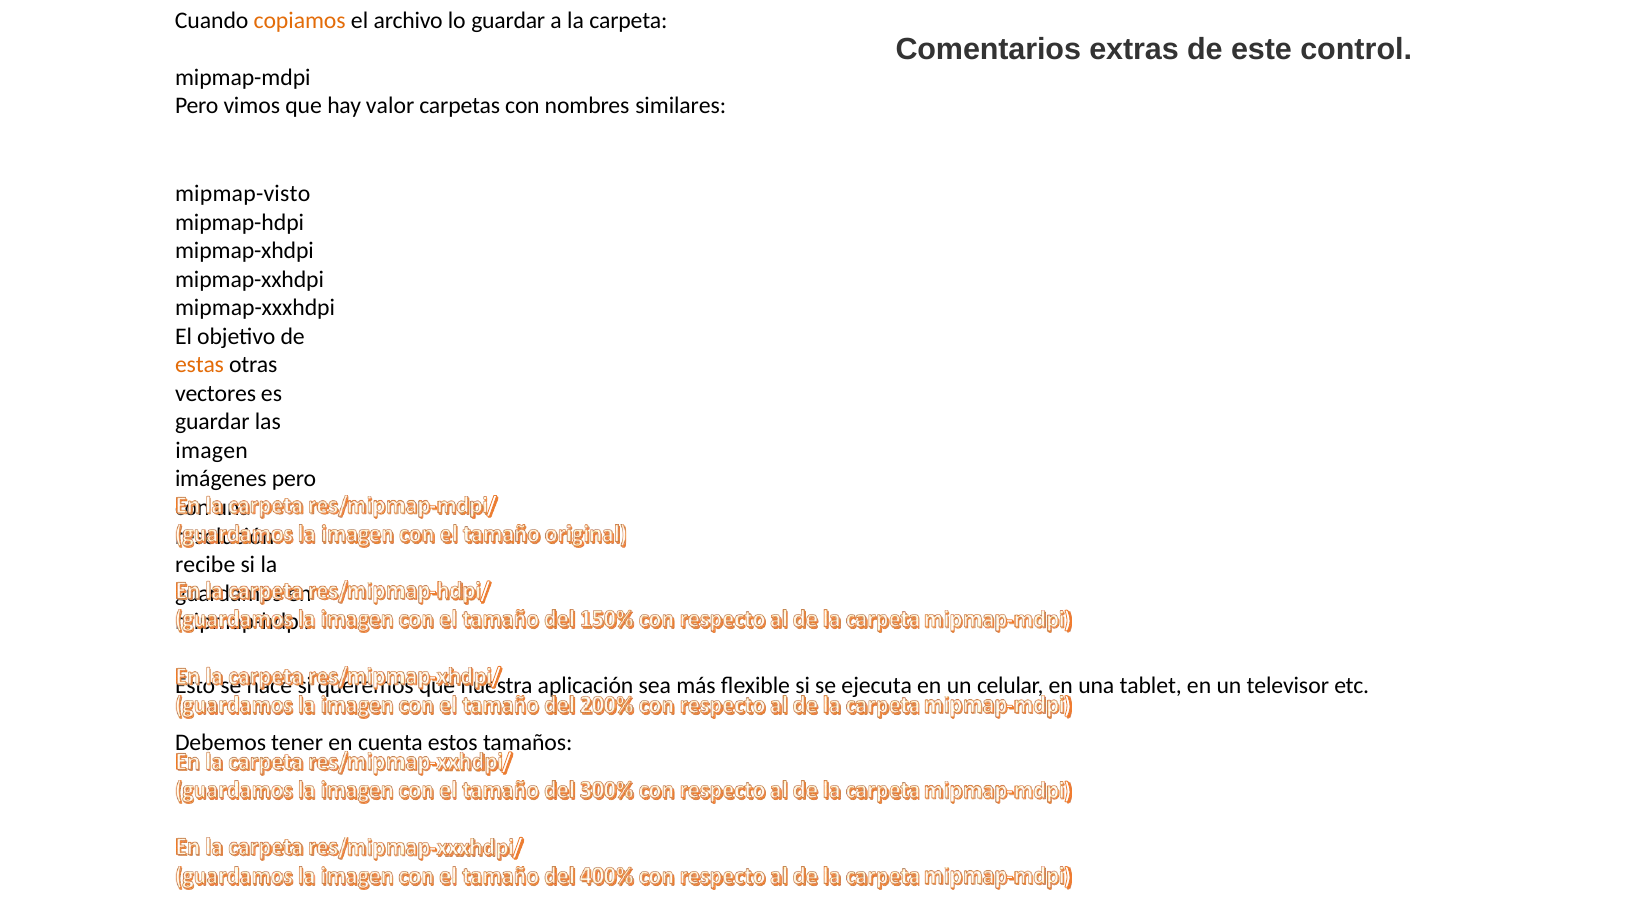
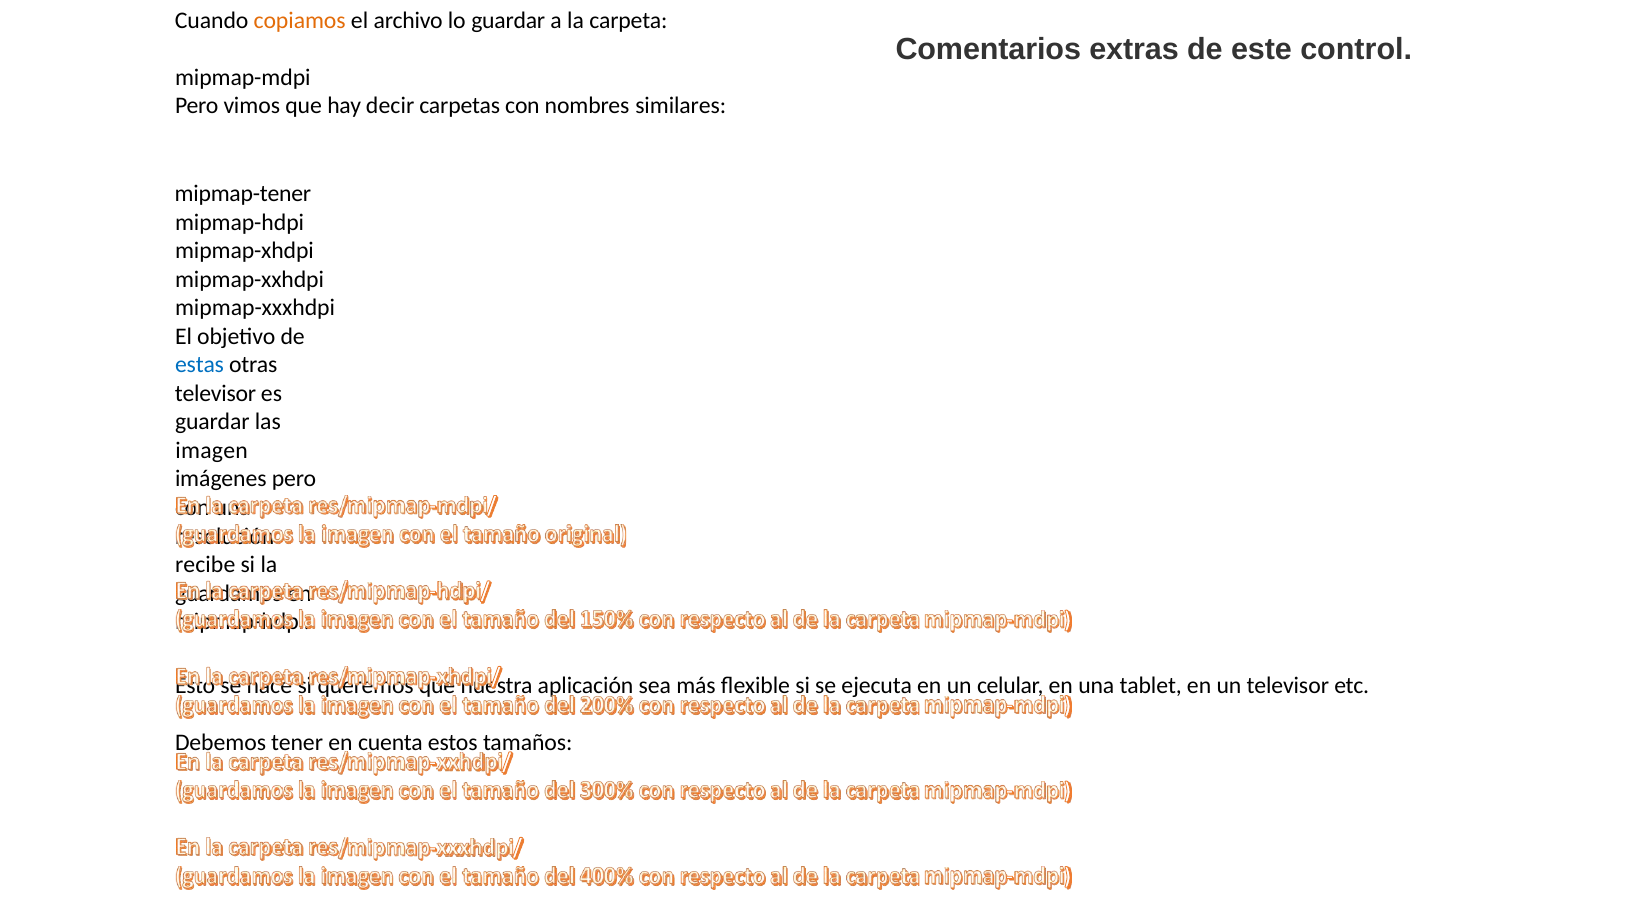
valor: valor -> decir
mipmap-visto: mipmap-visto -> mipmap-tener
estas colour: orange -> blue
vectores at (216, 394): vectores -> televisor
